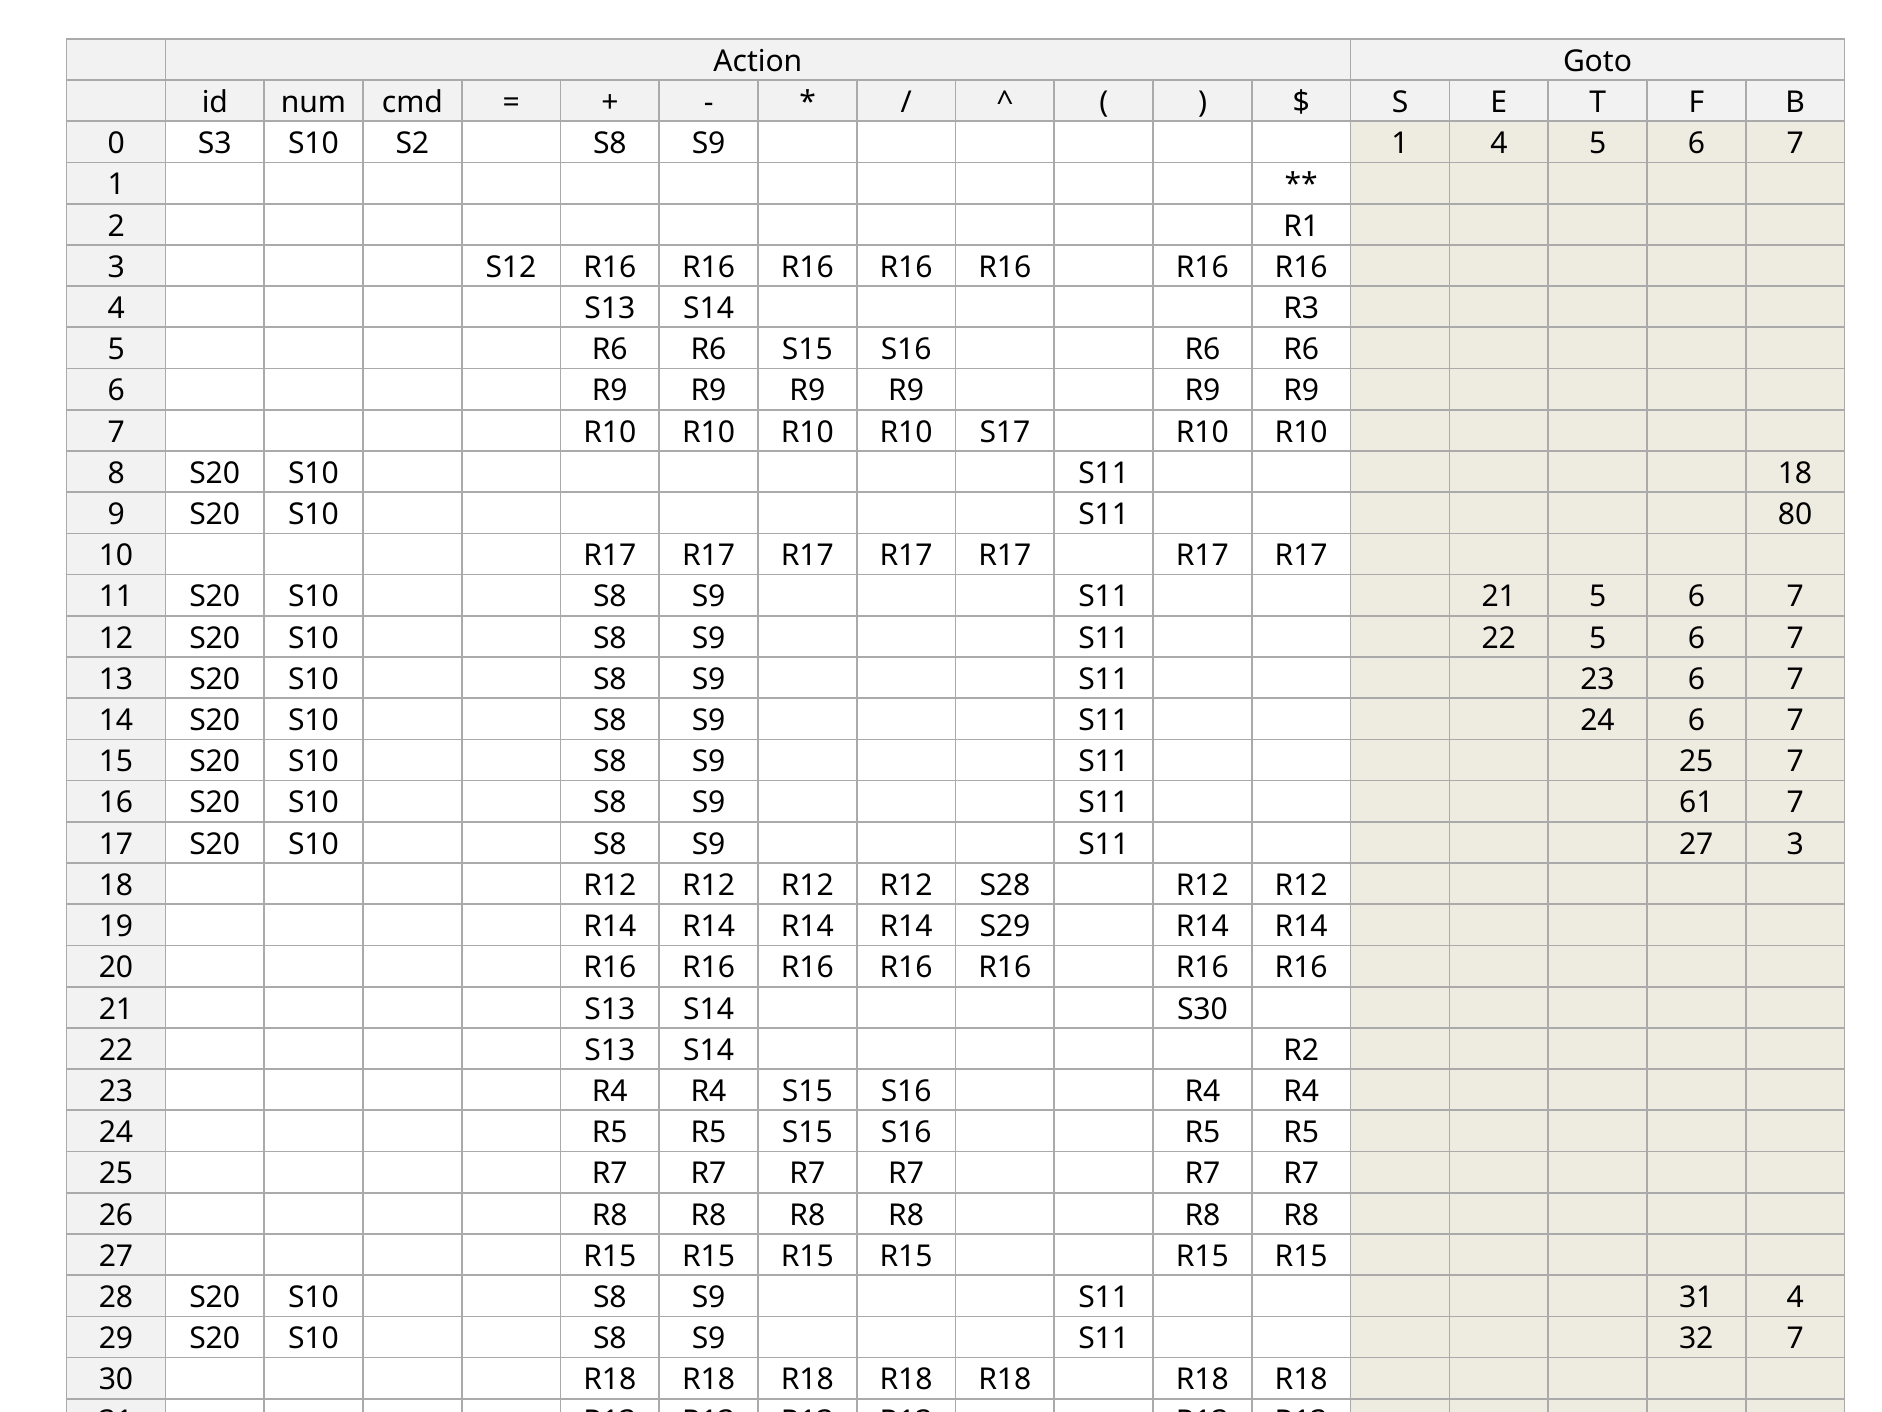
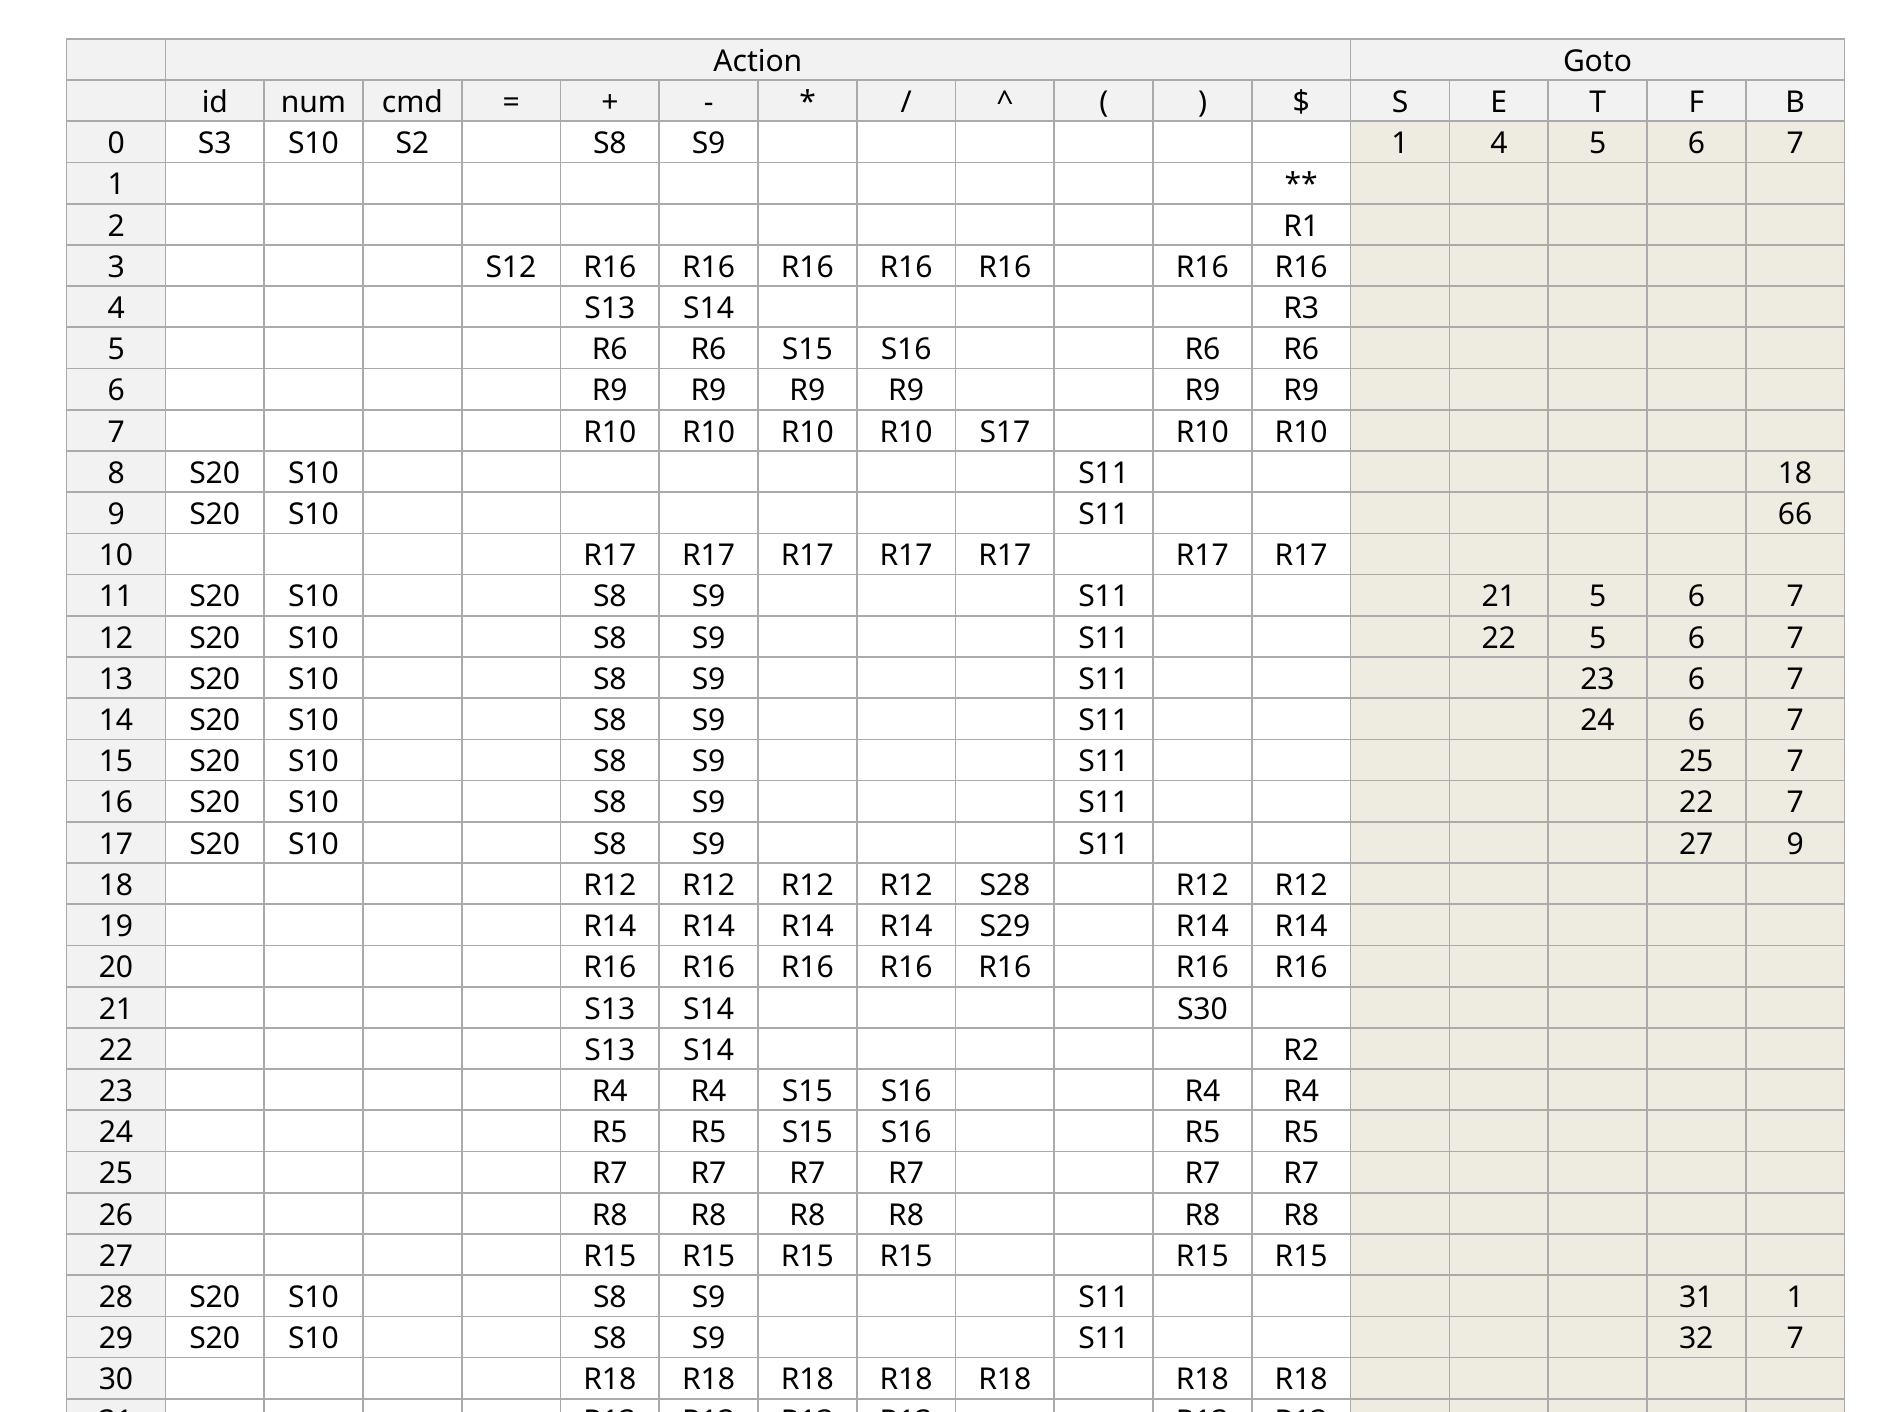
80: 80 -> 66
61 at (1696, 803): 61 -> 22
27 3: 3 -> 9
31 4: 4 -> 1
